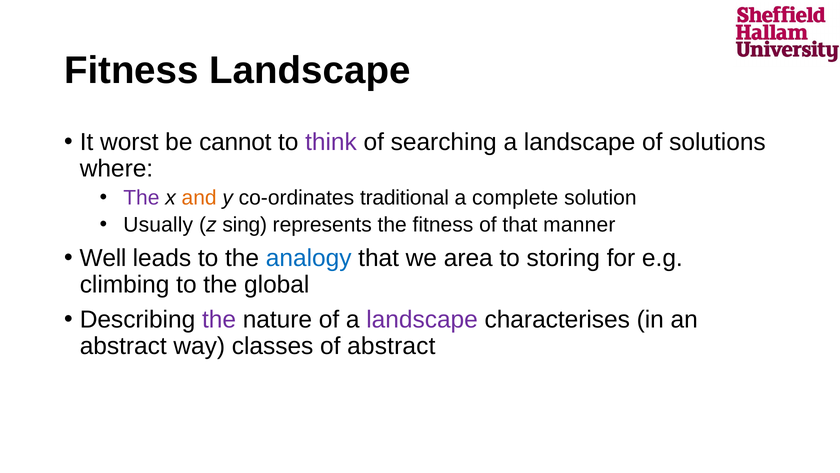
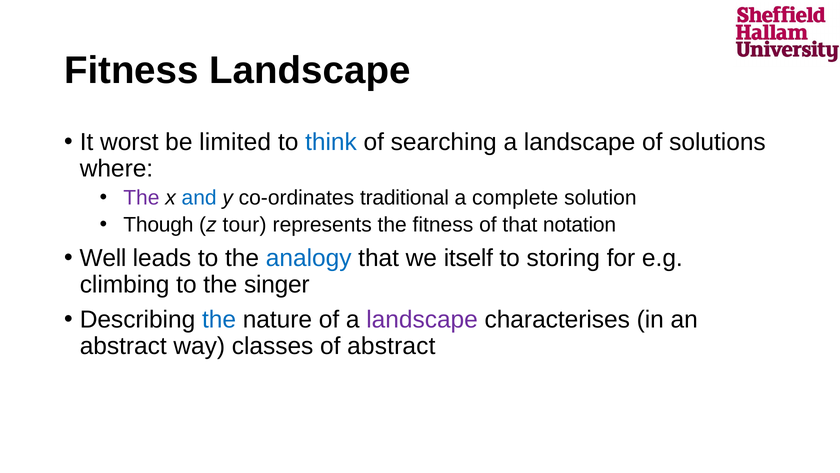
cannot: cannot -> limited
think colour: purple -> blue
and colour: orange -> blue
Usually: Usually -> Though
sing: sing -> tour
manner: manner -> notation
area: area -> itself
global: global -> singer
the at (219, 319) colour: purple -> blue
